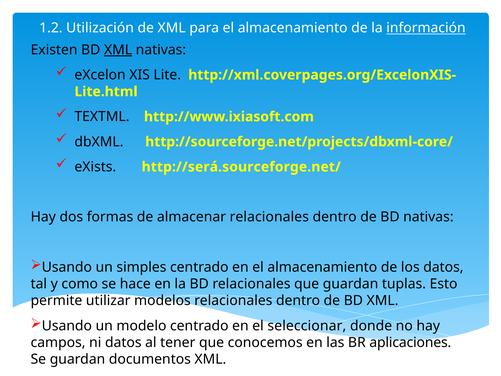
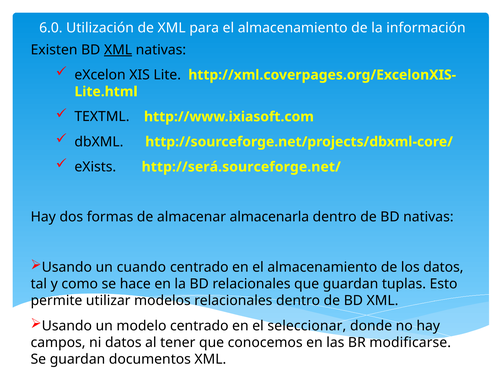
1.2: 1.2 -> 6.0
información underline: present -> none
almacenar relacionales: relacionales -> almacenarla
simples: simples -> cuando
aplicaciones: aplicaciones -> modificarse
